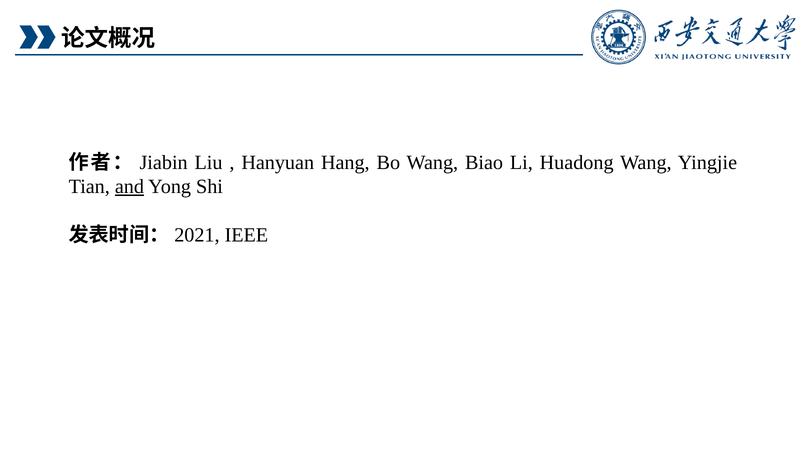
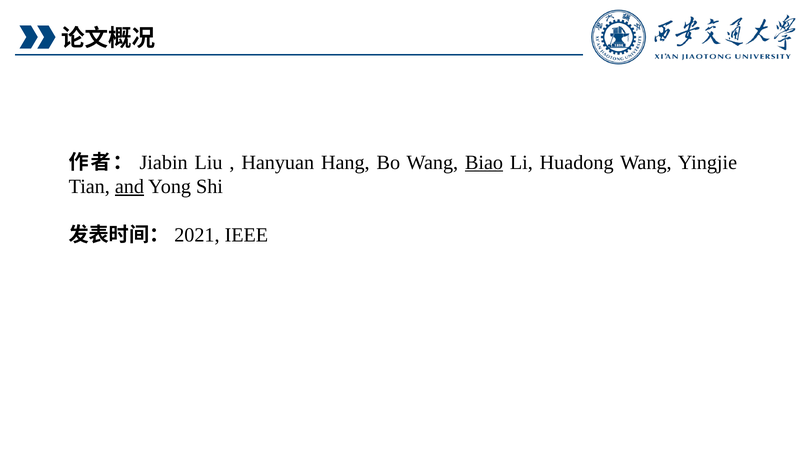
Biao underline: none -> present
